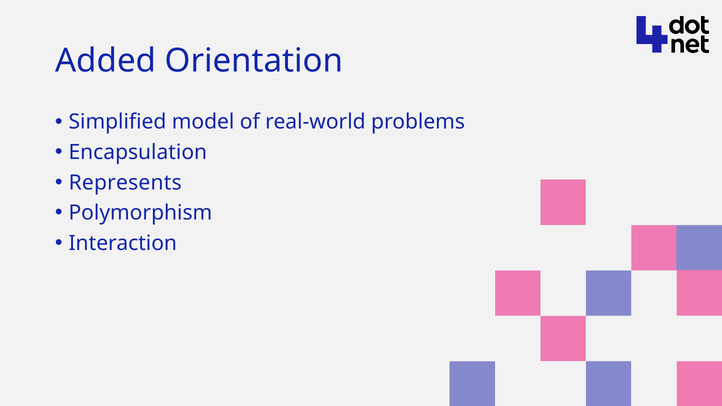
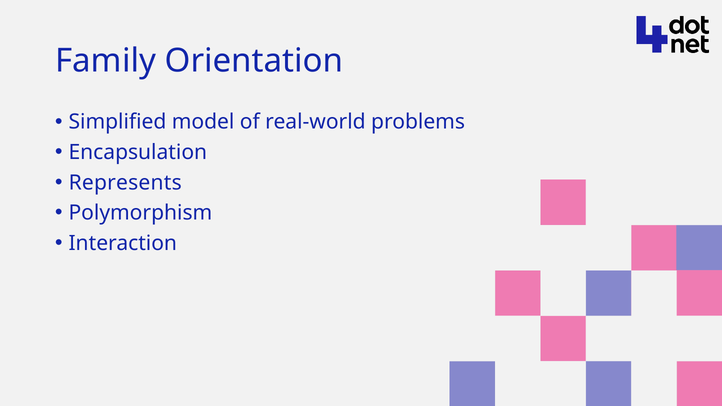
Added: Added -> Family
